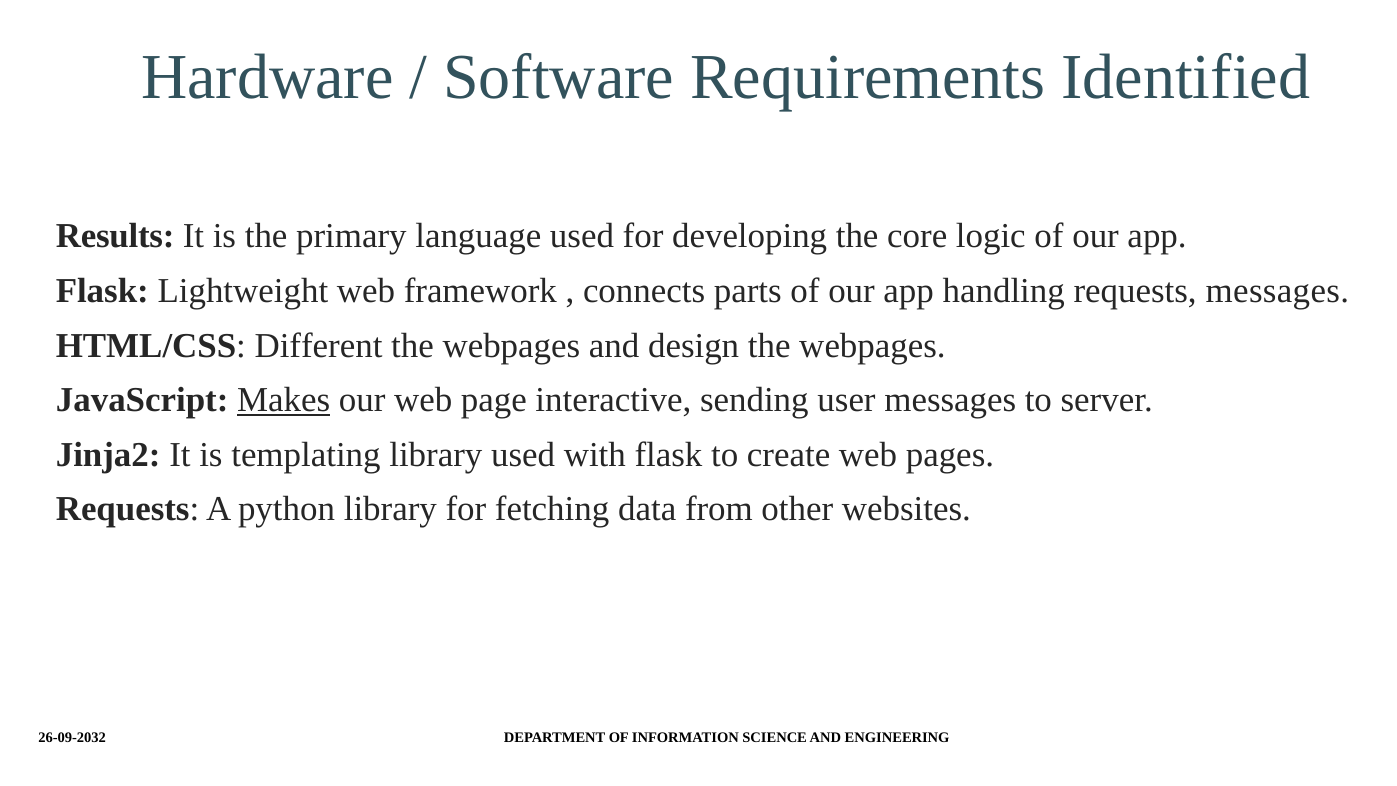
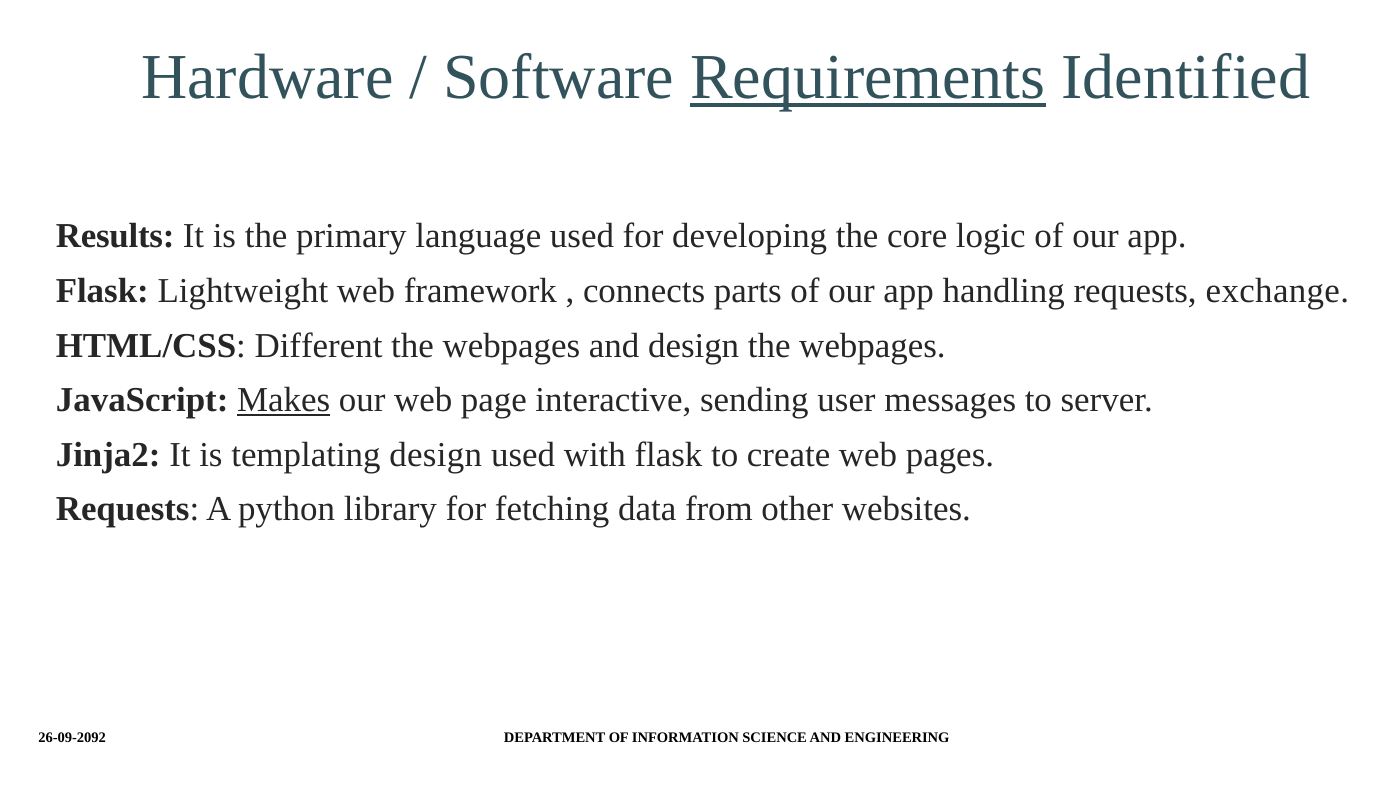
Requirements underline: none -> present
requests messages: messages -> exchange
templating library: library -> design
26-09-2032: 26-09-2032 -> 26-09-2092
